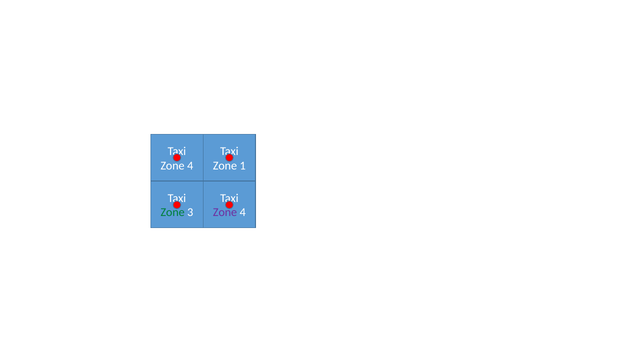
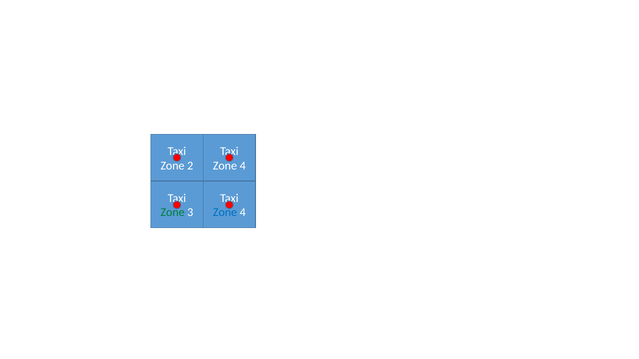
4 at (190, 166): 4 -> 2
1 at (243, 166): 1 -> 4
Zone at (225, 213) colour: purple -> blue
